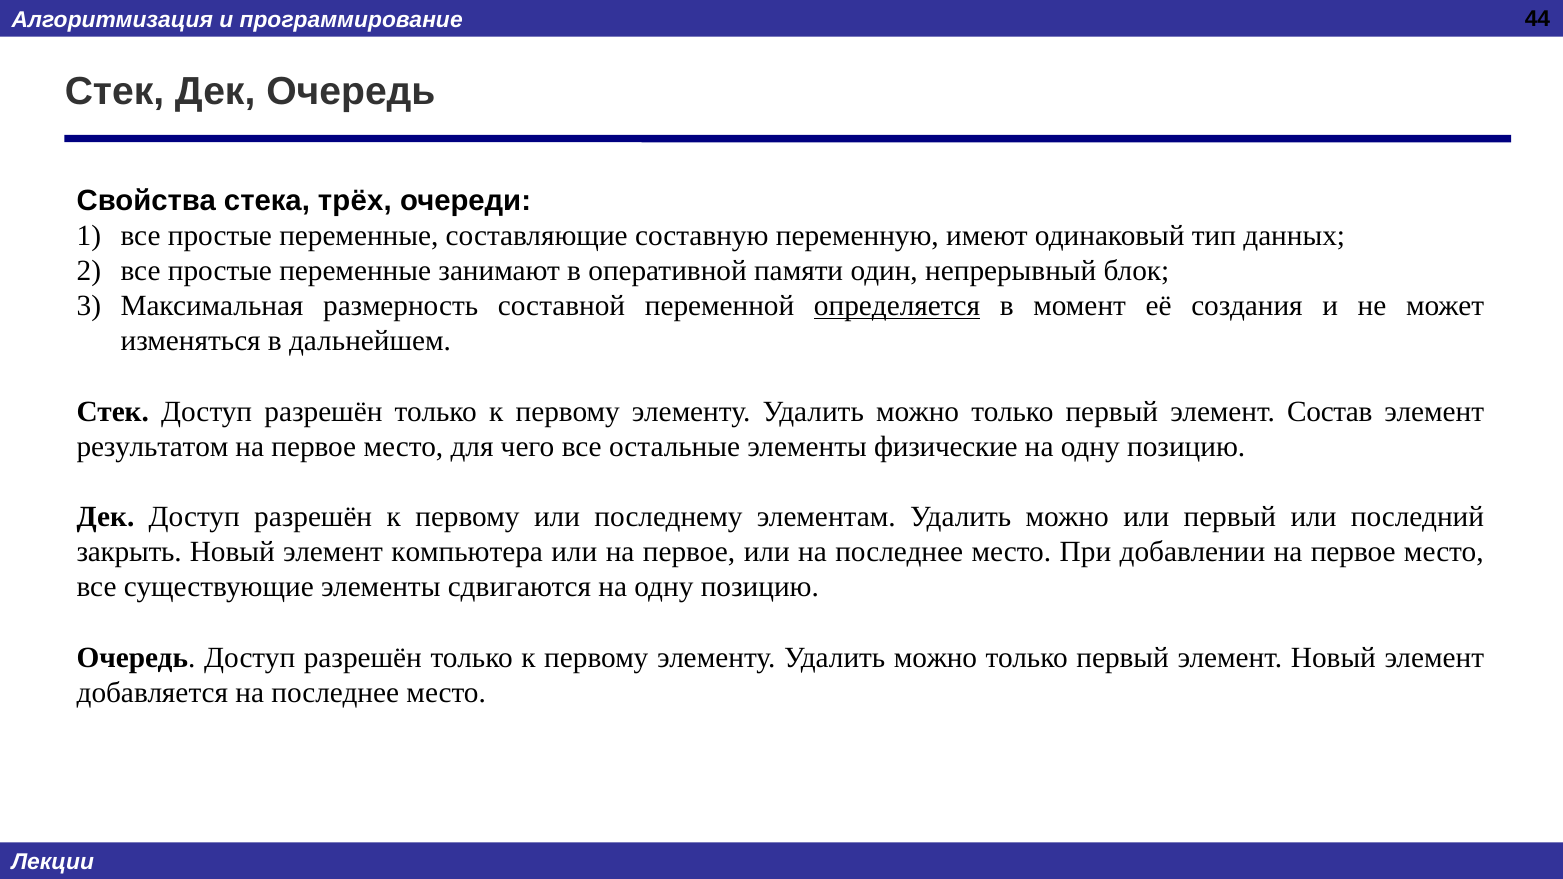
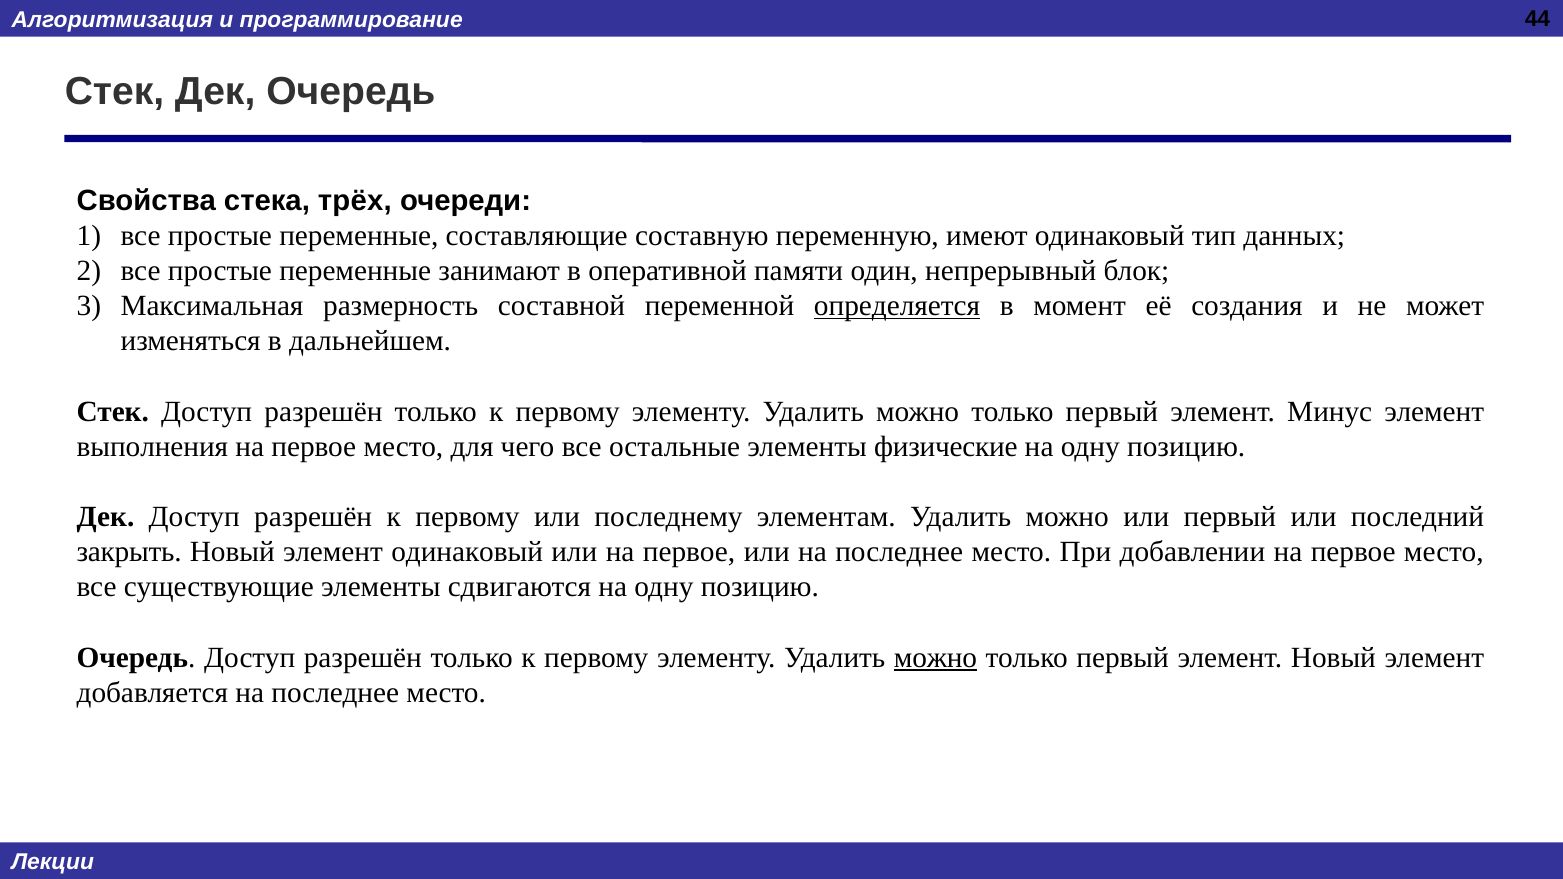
Состав: Состав -> Минус
результатом: результатом -> выполнения
элемент компьютера: компьютера -> одинаковый
можно at (935, 658) underline: none -> present
